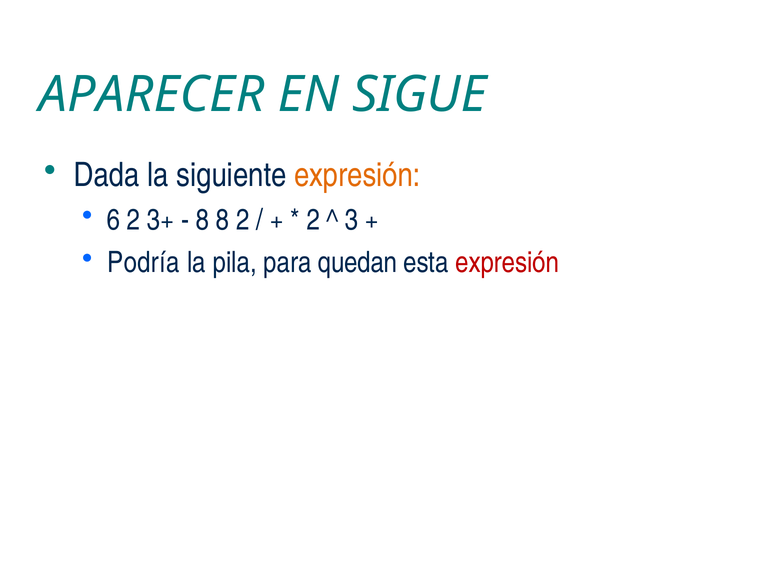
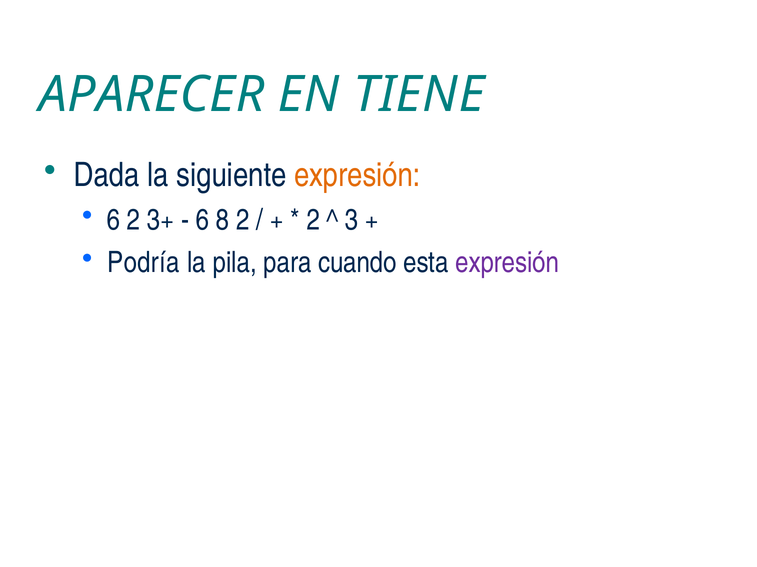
SIGUE: SIGUE -> TIENE
8 at (203, 220): 8 -> 6
quedan: quedan -> cuando
expresión at (507, 263) colour: red -> purple
